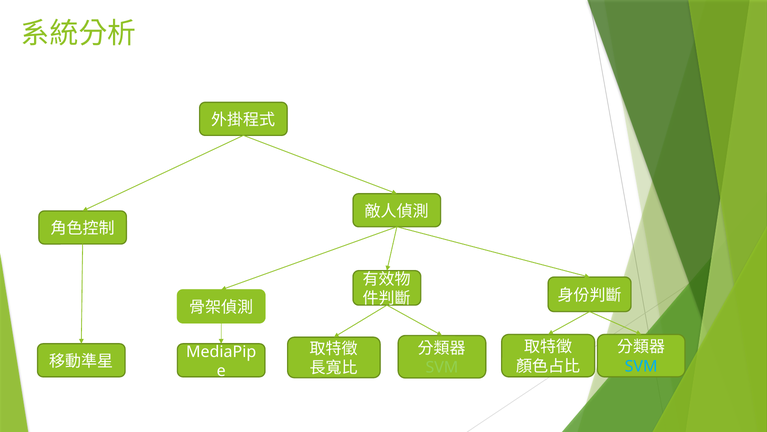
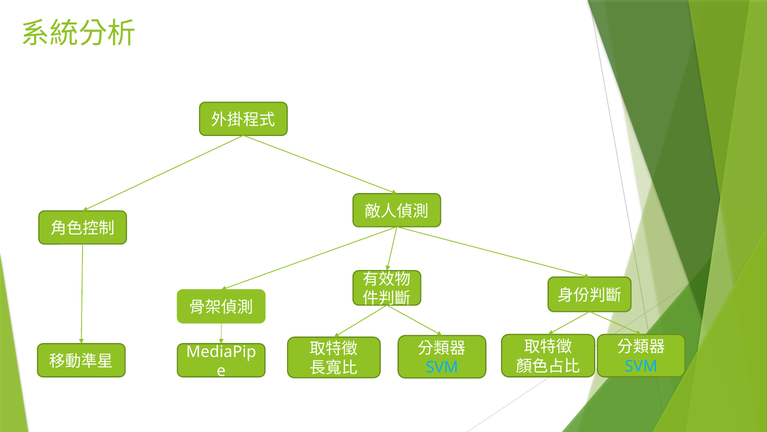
SVM at (442, 367) colour: light green -> light blue
